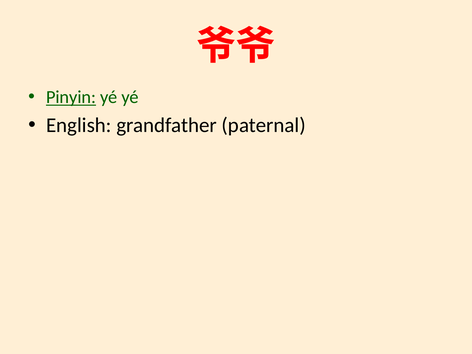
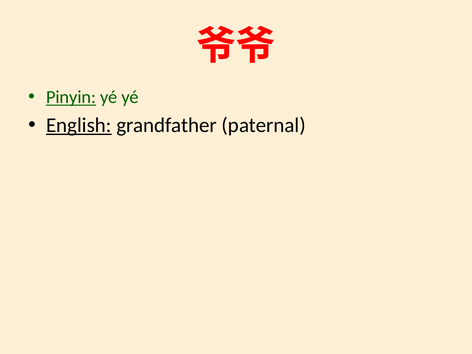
English underline: none -> present
